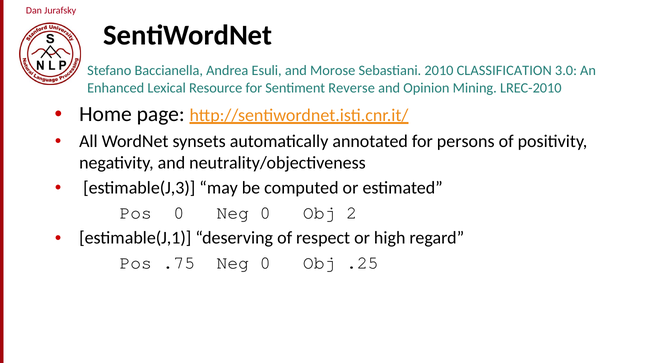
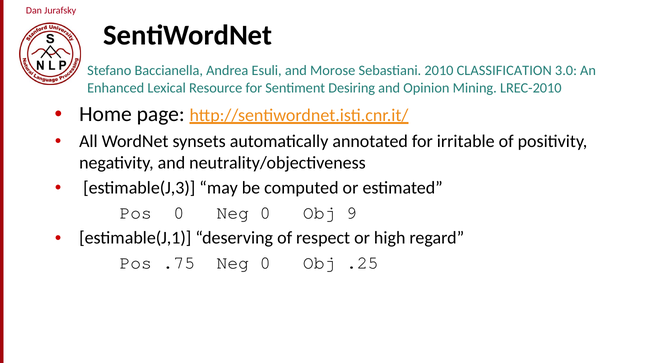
Reverse: Reverse -> Desiring
persons: persons -> irritable
2: 2 -> 9
